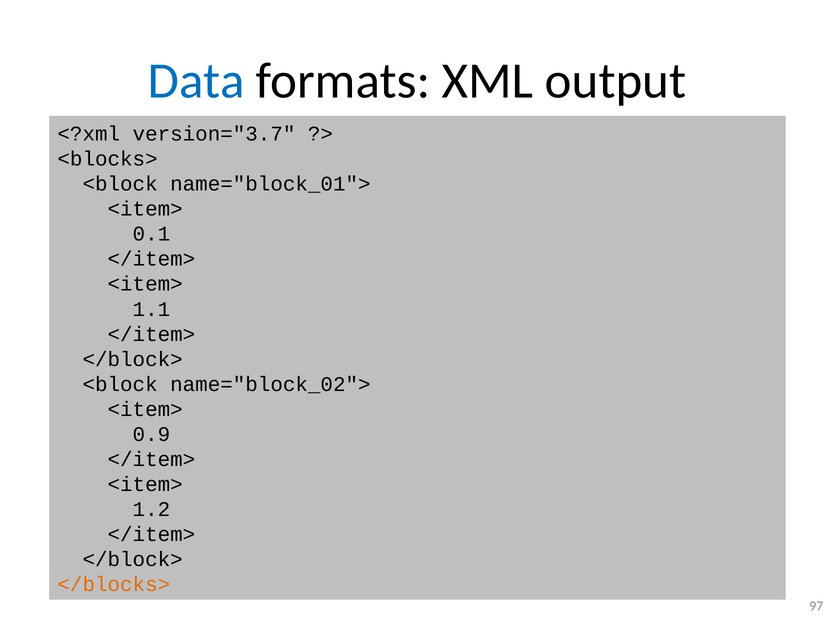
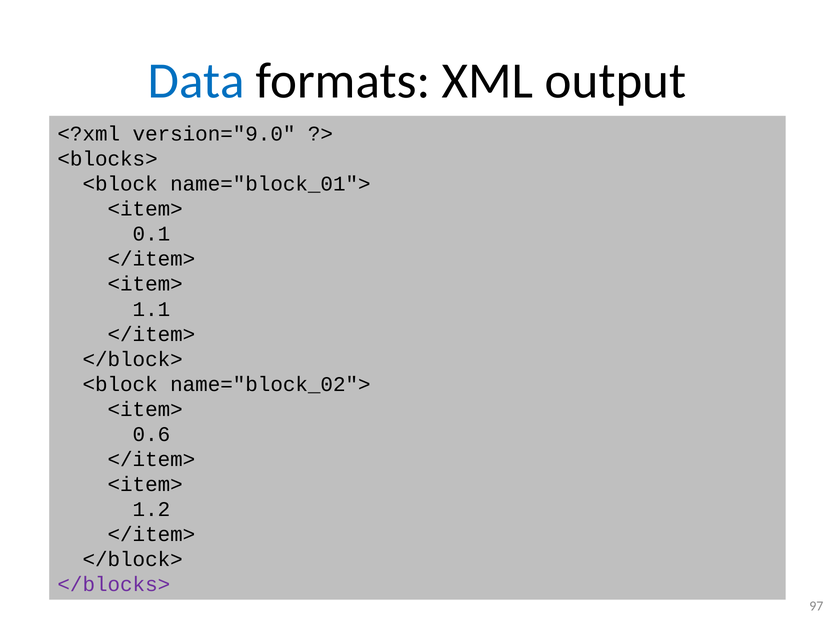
version="3.7: version="3.7 -> version="9.0
0.9: 0.9 -> 0.6
</blocks> colour: orange -> purple
